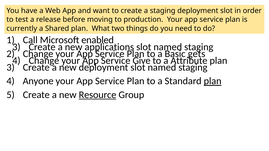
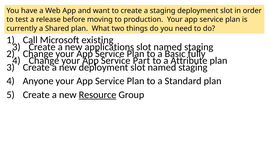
enabled: enabled -> existing
gets: gets -> fully
Give: Give -> Part
plan at (213, 81) underline: present -> none
